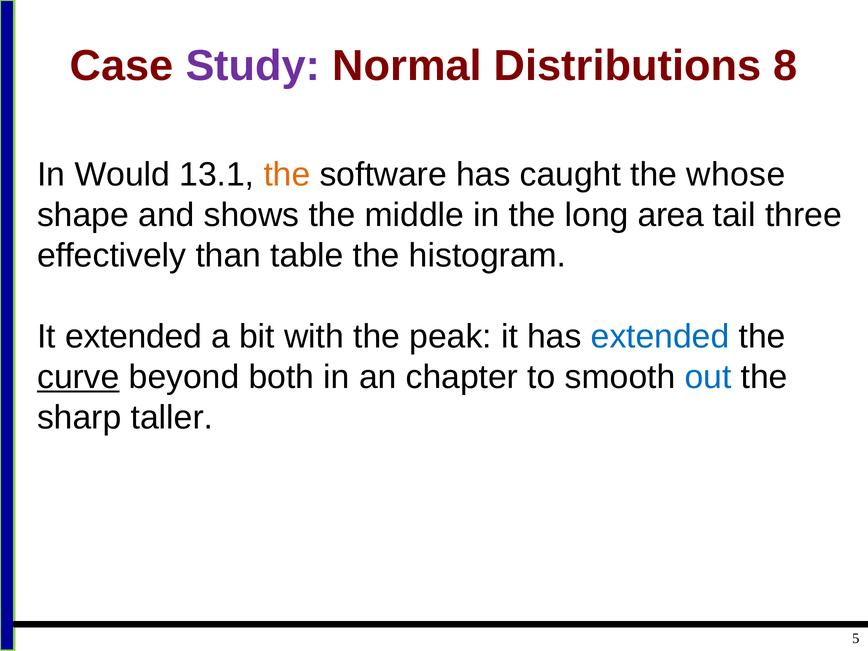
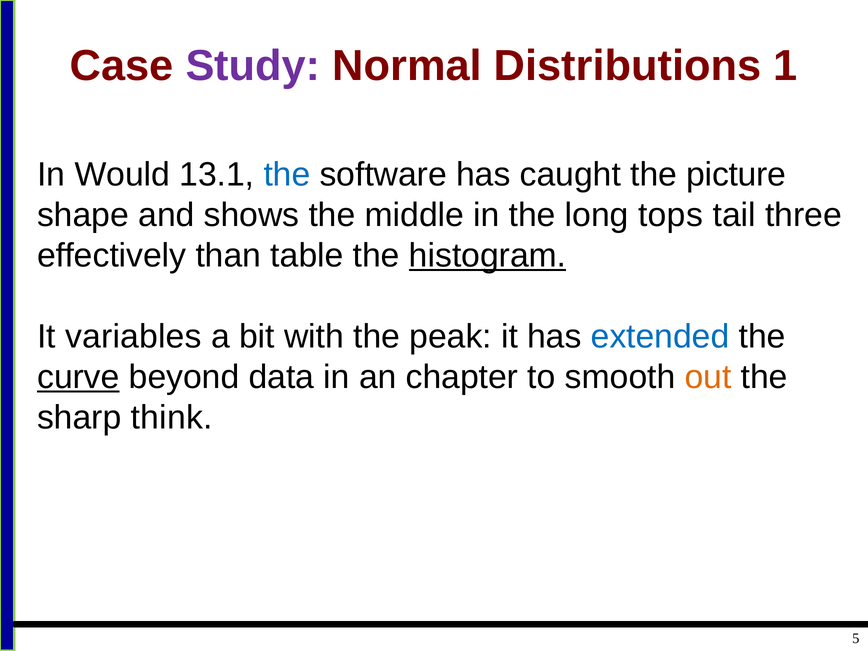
8: 8 -> 1
the at (287, 174) colour: orange -> blue
whose: whose -> picture
area: area -> tops
histogram underline: none -> present
It extended: extended -> variables
both: both -> data
out colour: blue -> orange
taller: taller -> think
